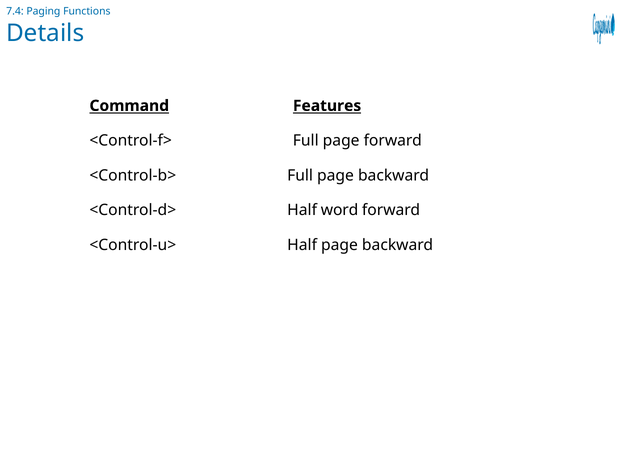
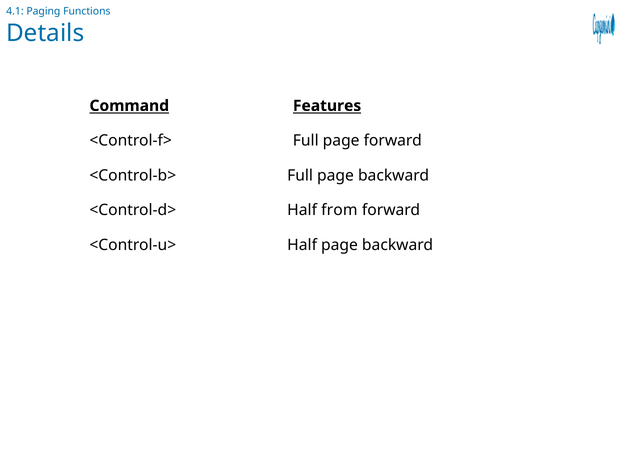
7.4: 7.4 -> 4.1
word: word -> from
